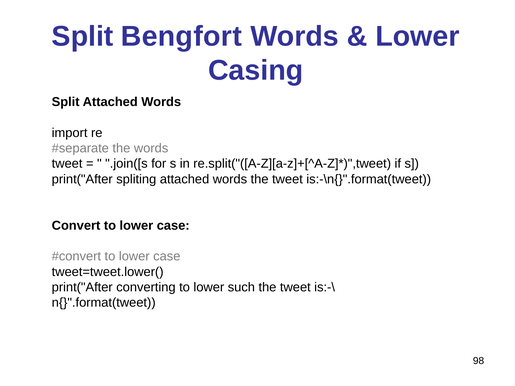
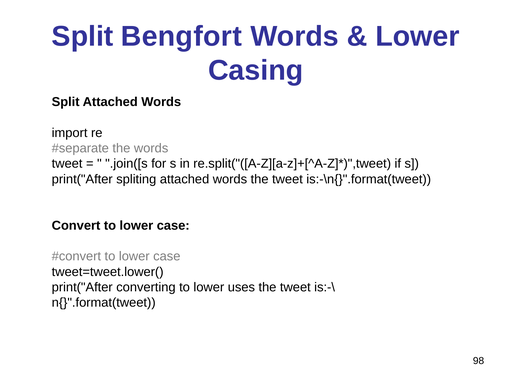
such: such -> uses
